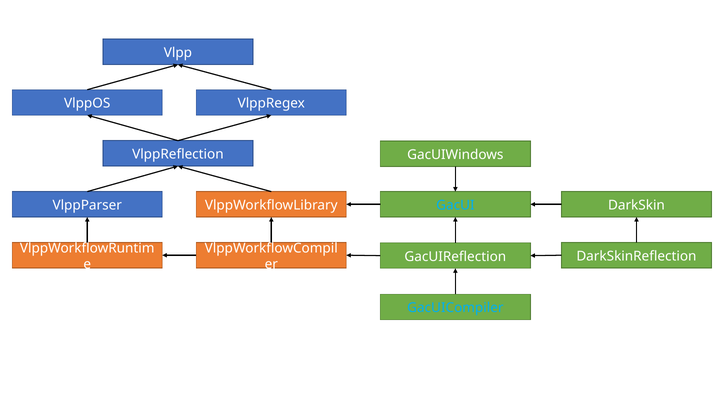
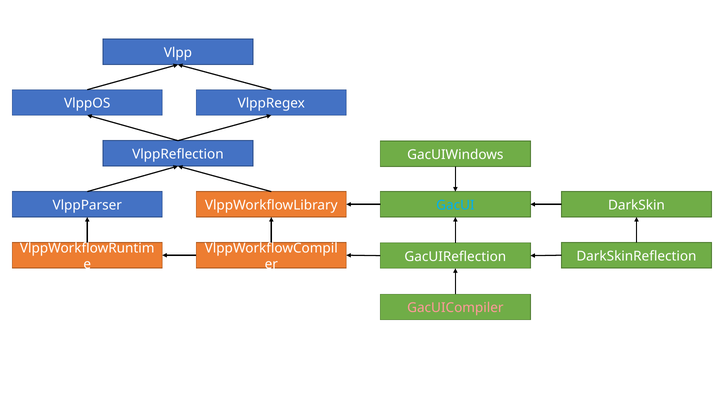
GacUICompiler colour: light blue -> pink
